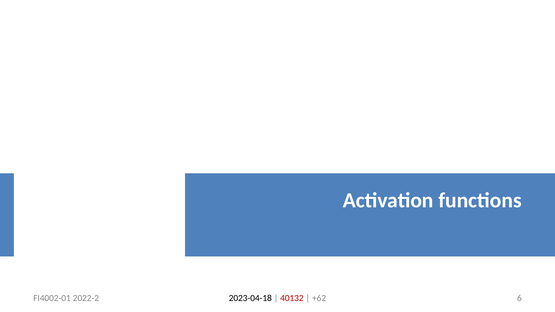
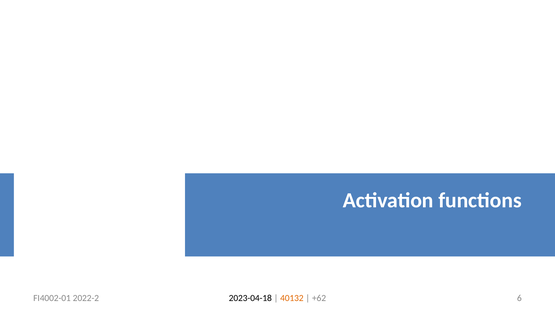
40132 colour: red -> orange
